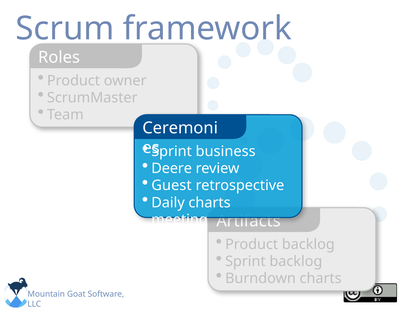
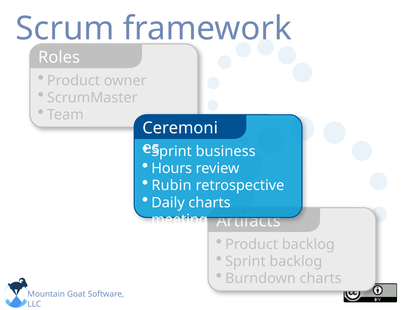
Deere: Deere -> Hours
Guest: Guest -> Rubin
